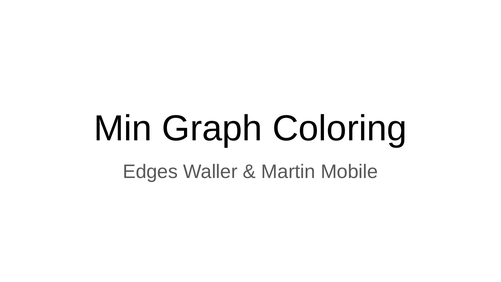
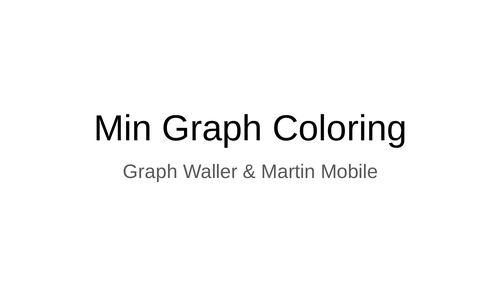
Edges at (150, 171): Edges -> Graph
